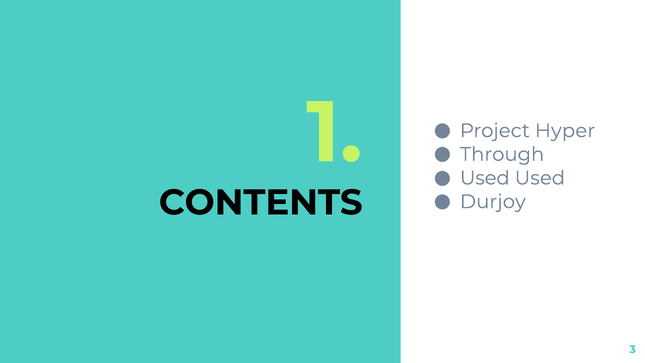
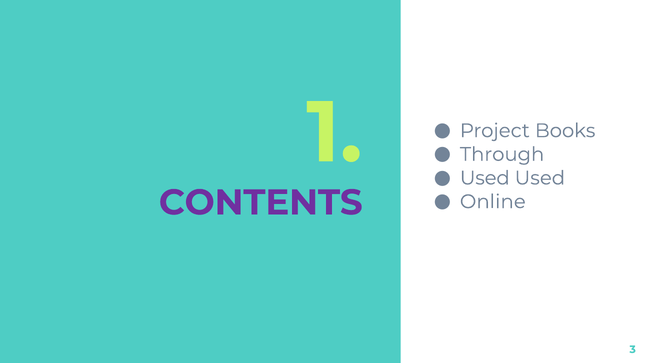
Hyper: Hyper -> Books
Durjoy: Durjoy -> Online
CONTENTS colour: black -> purple
